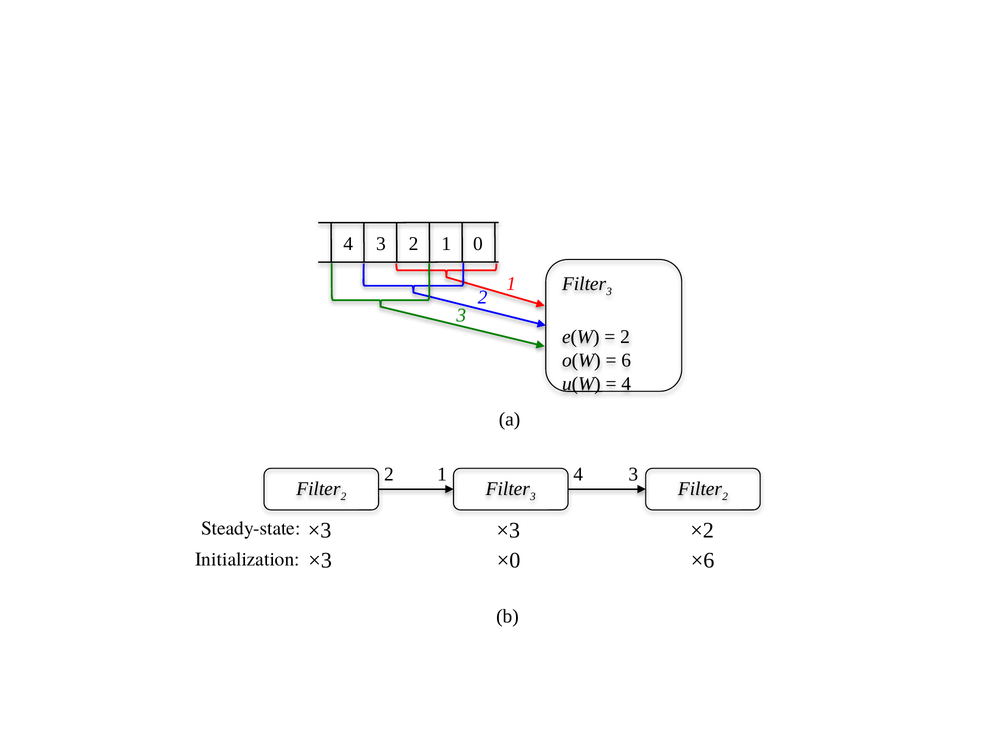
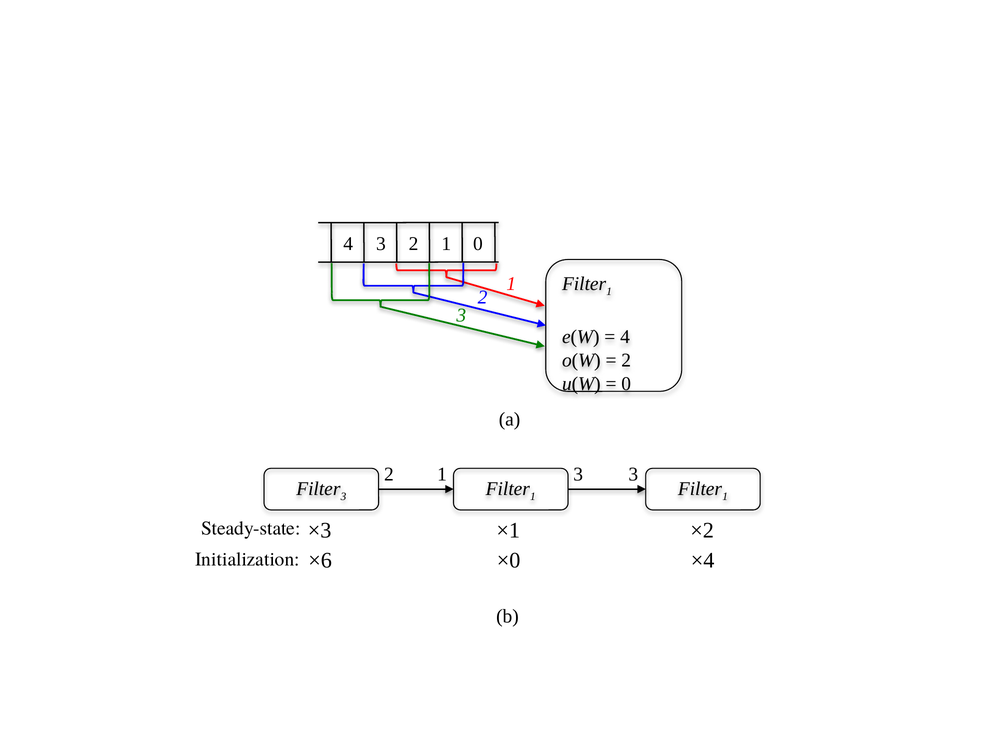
3 at (609, 291): 3 -> 1
2 at (625, 337): 2 -> 4
6 at (626, 360): 6 -> 2
4 at (626, 384): 4 -> 0
1 4: 4 -> 3
2 at (343, 496): 2 -> 3
3 at (533, 496): 3 -> 1
2 at (725, 496): 2 -> 1
×3 at (508, 530): ×3 -> ×1
×3 at (320, 561): ×3 -> ×6
×6: ×6 -> ×4
